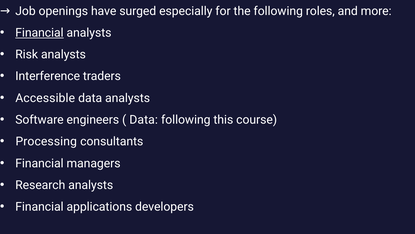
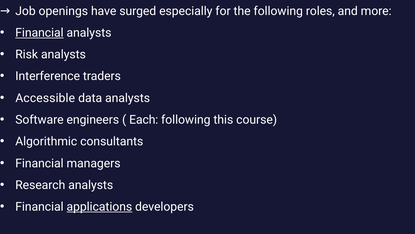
Data at (144, 120): Data -> Each
Processing: Processing -> Algorithmic
applications underline: none -> present
